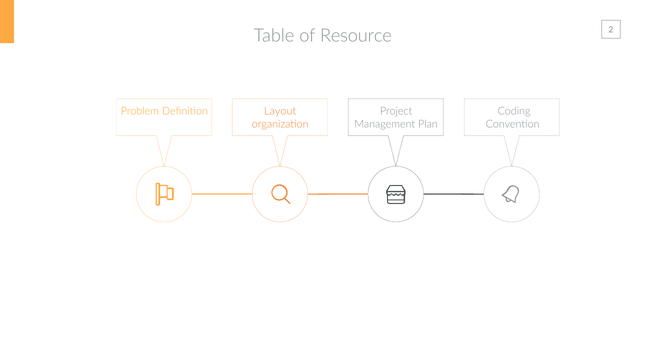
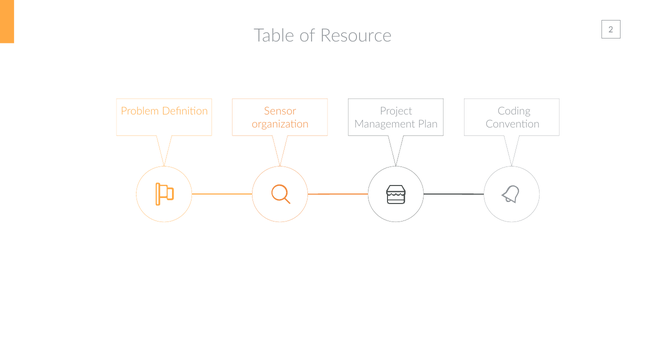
Layout: Layout -> Sensor
